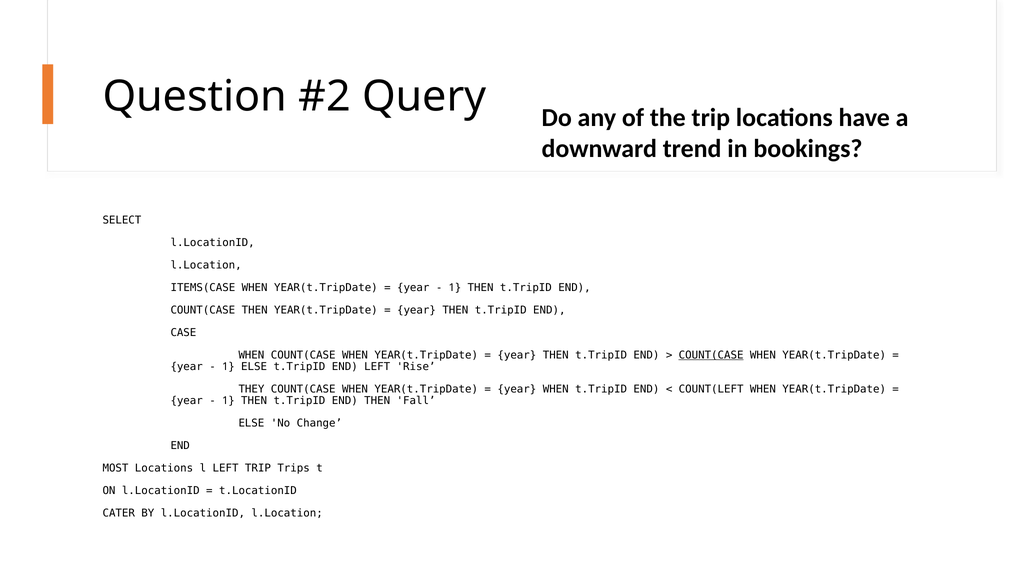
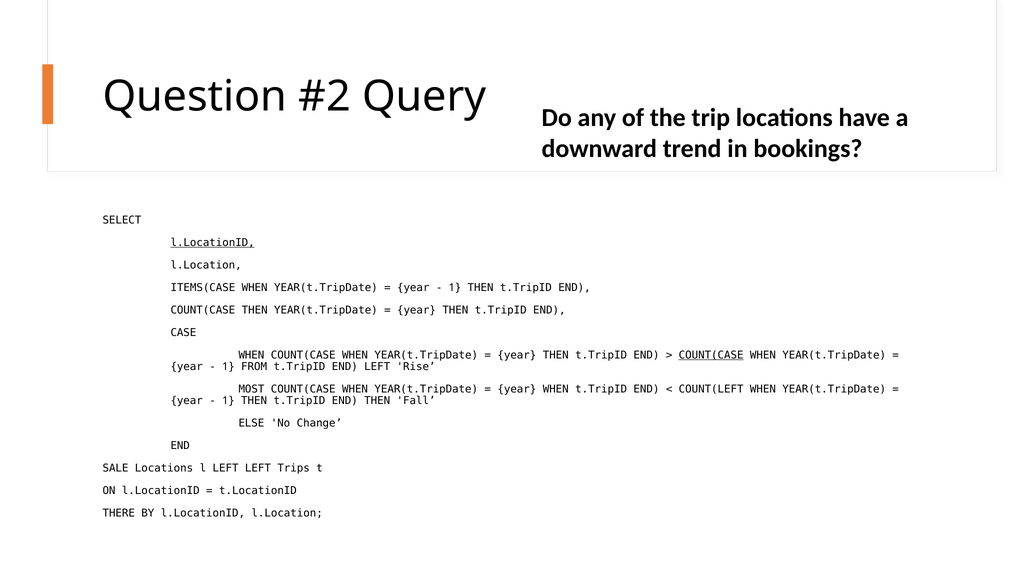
l.LocationID at (213, 243) underline: none -> present
1 ELSE: ELSE -> FROM
THEY: THEY -> MOST
MOST: MOST -> SALE
LEFT TRIP: TRIP -> LEFT
CATER: CATER -> THERE
